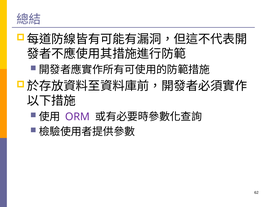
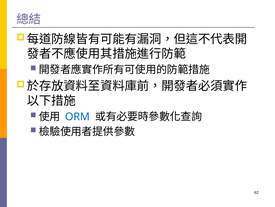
ORM colour: purple -> blue
